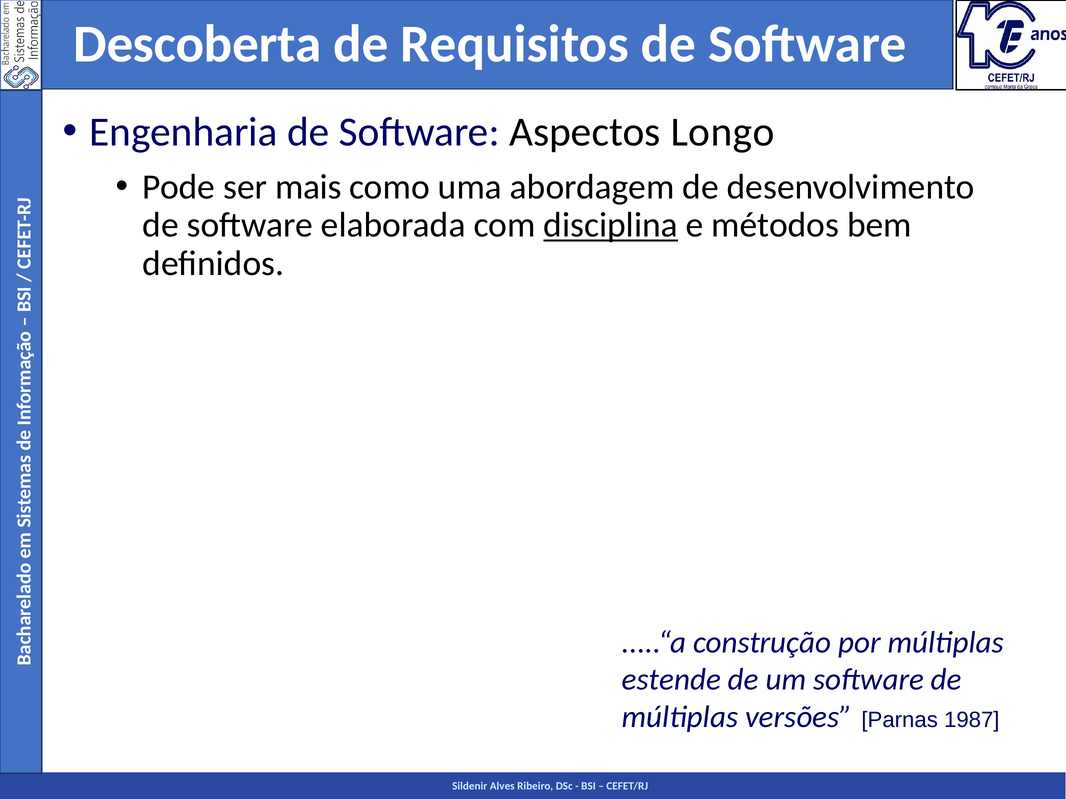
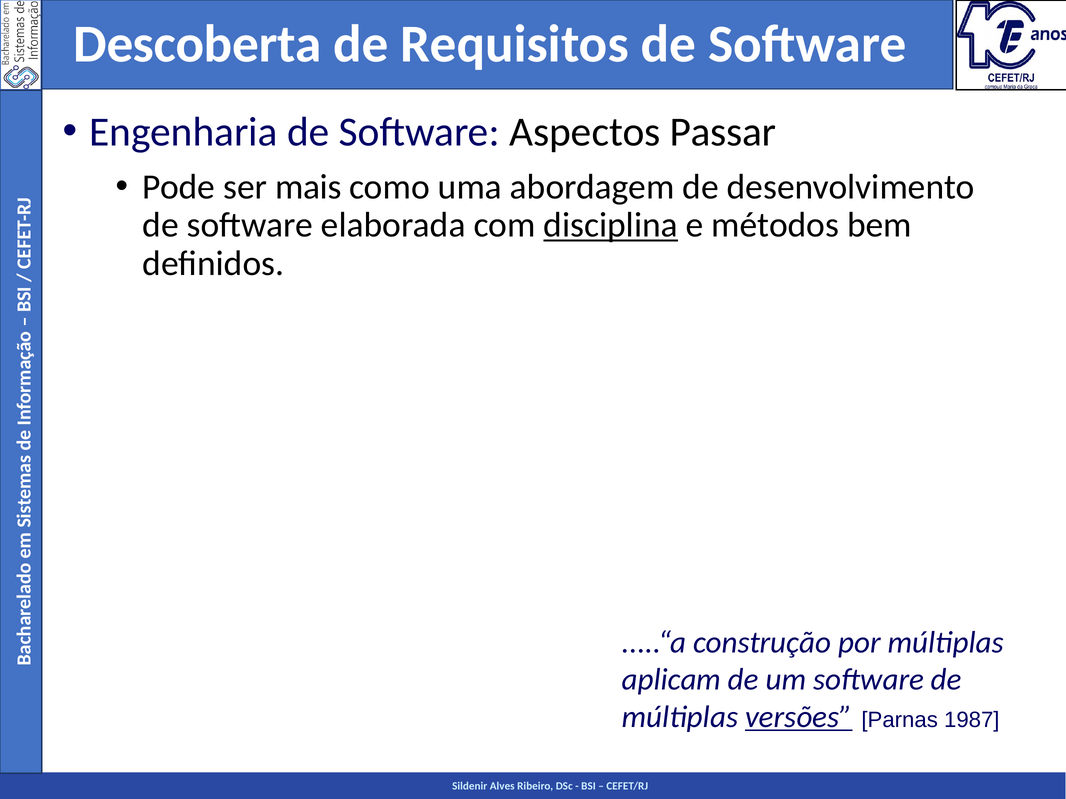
Longo: Longo -> Passar
estende: estende -> aplicam
versões underline: none -> present
